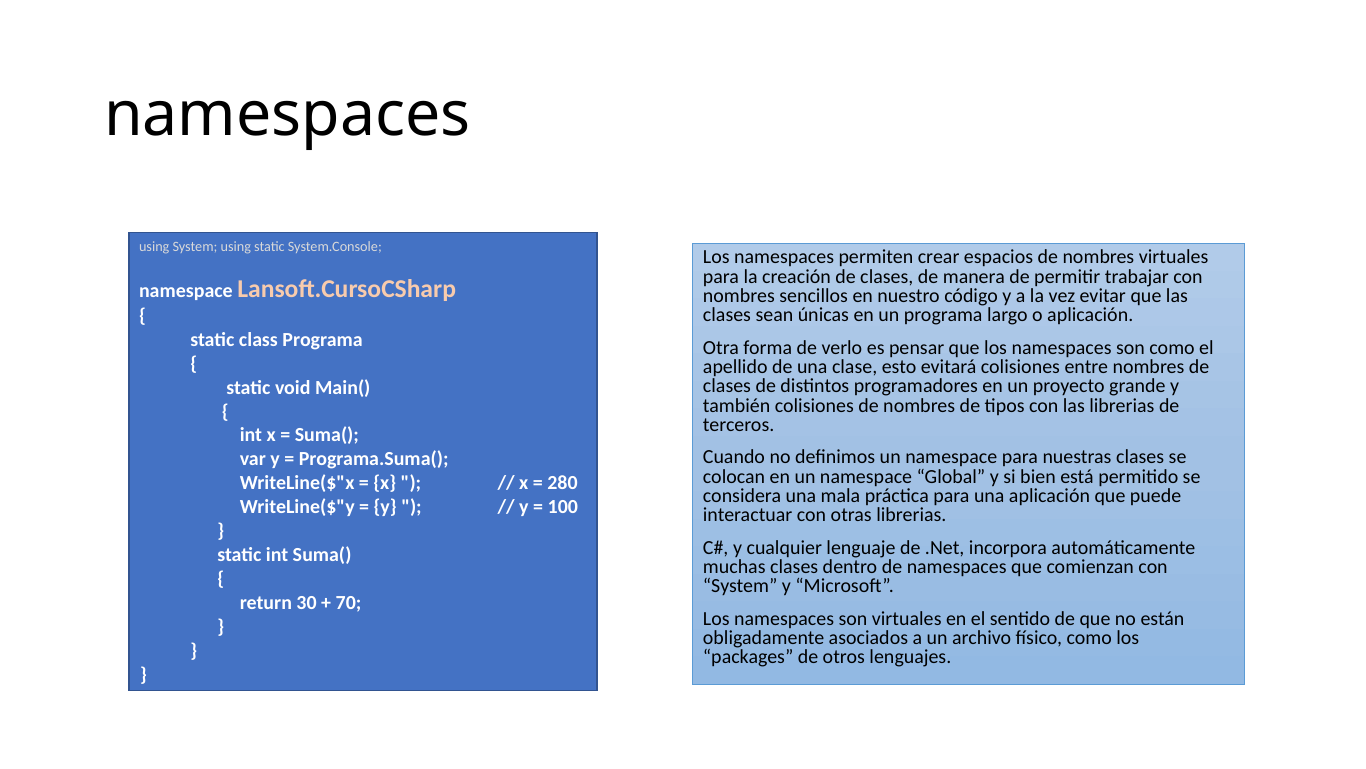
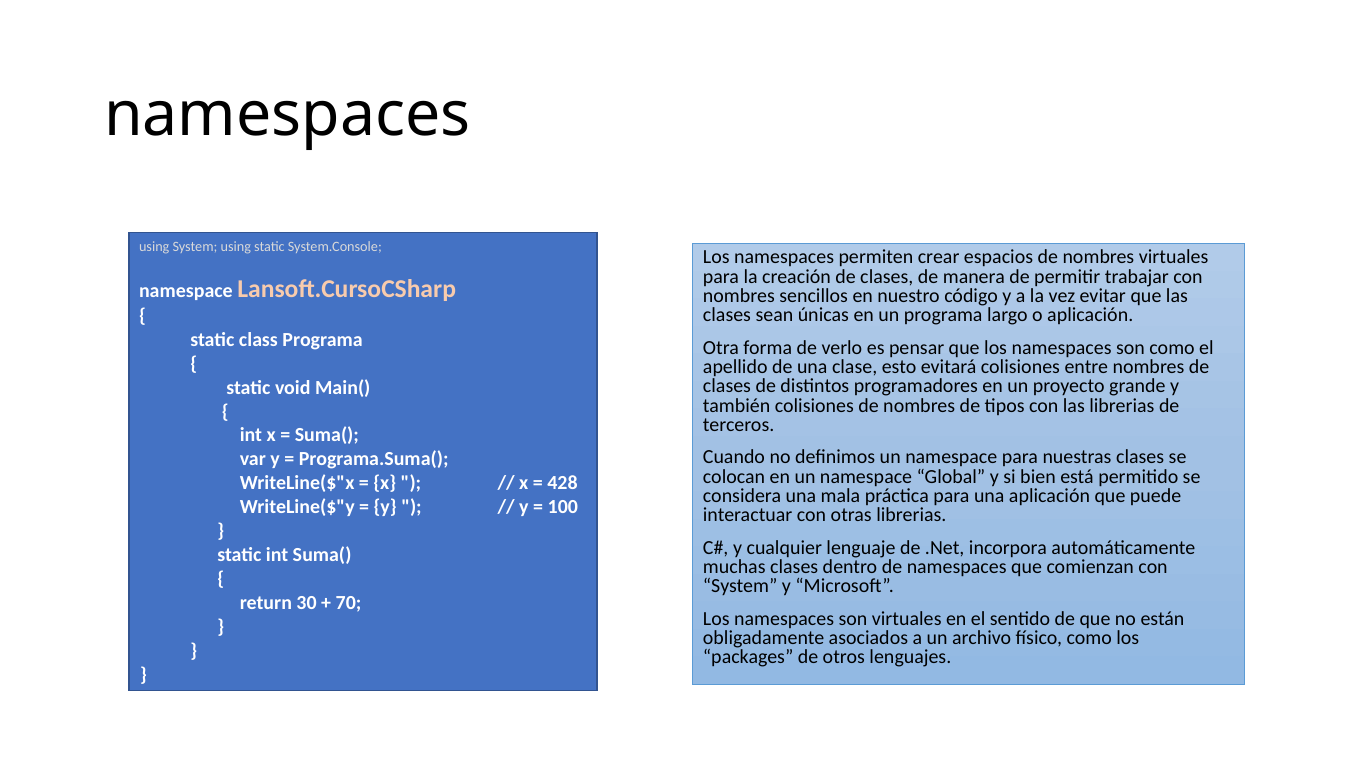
280: 280 -> 428
